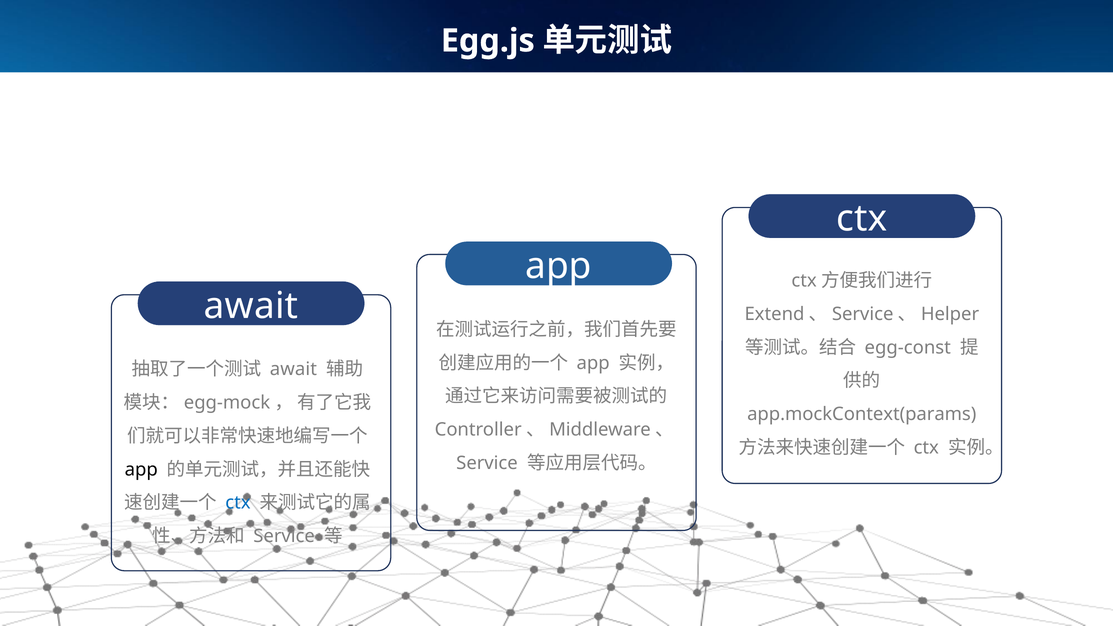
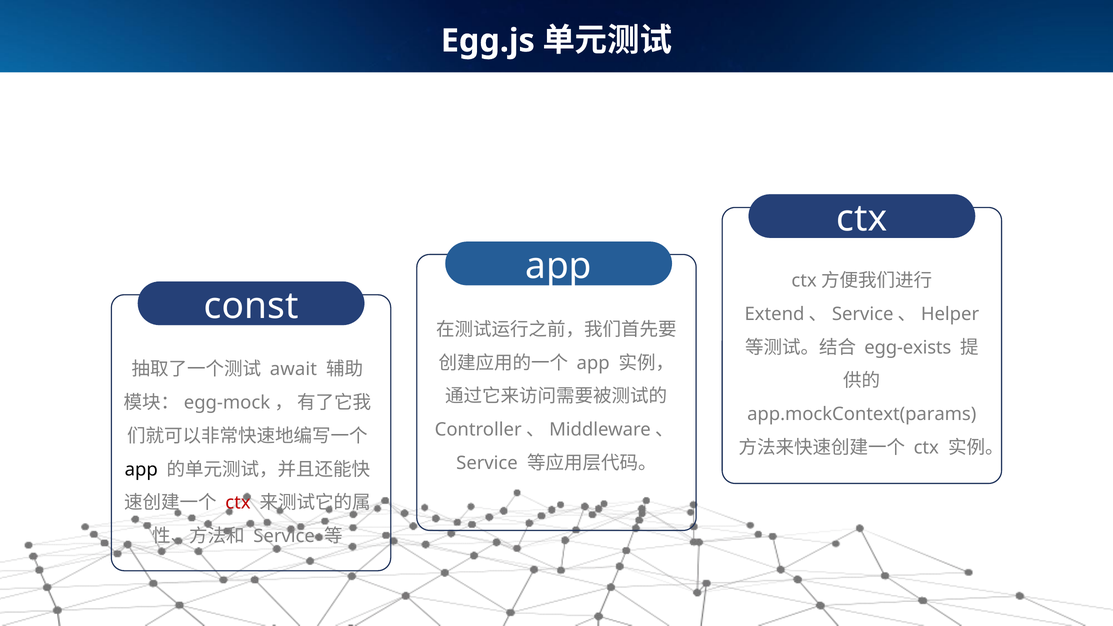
await at (251, 306): await -> const
egg-const: egg-const -> egg-exists
ctx at (238, 503) colour: blue -> red
